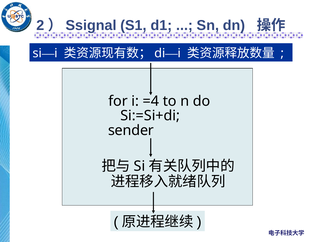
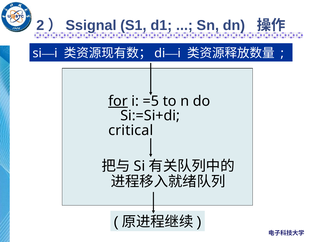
for underline: none -> present
=4: =4 -> =5
sender: sender -> critical
